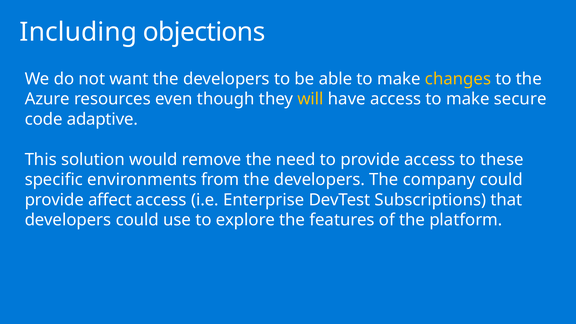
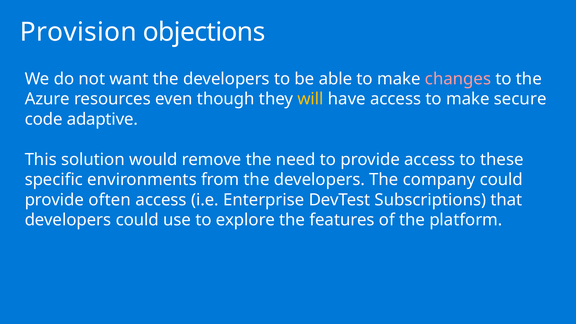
Including: Including -> Provision
changes colour: yellow -> pink
affect: affect -> often
